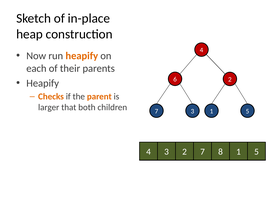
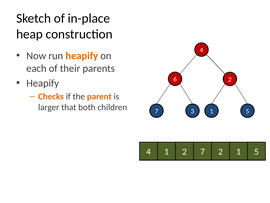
4 3: 3 -> 1
7 8: 8 -> 2
